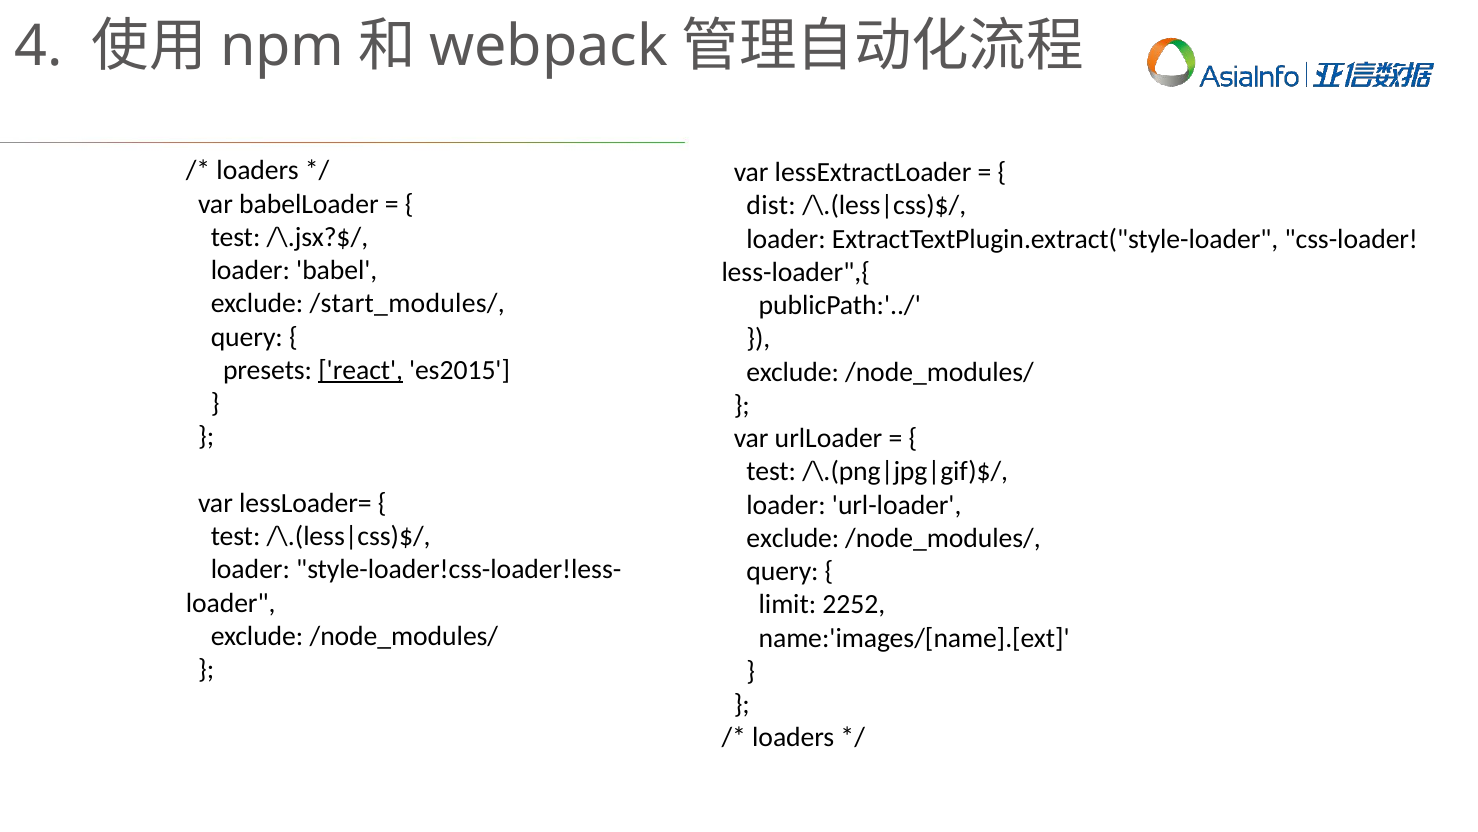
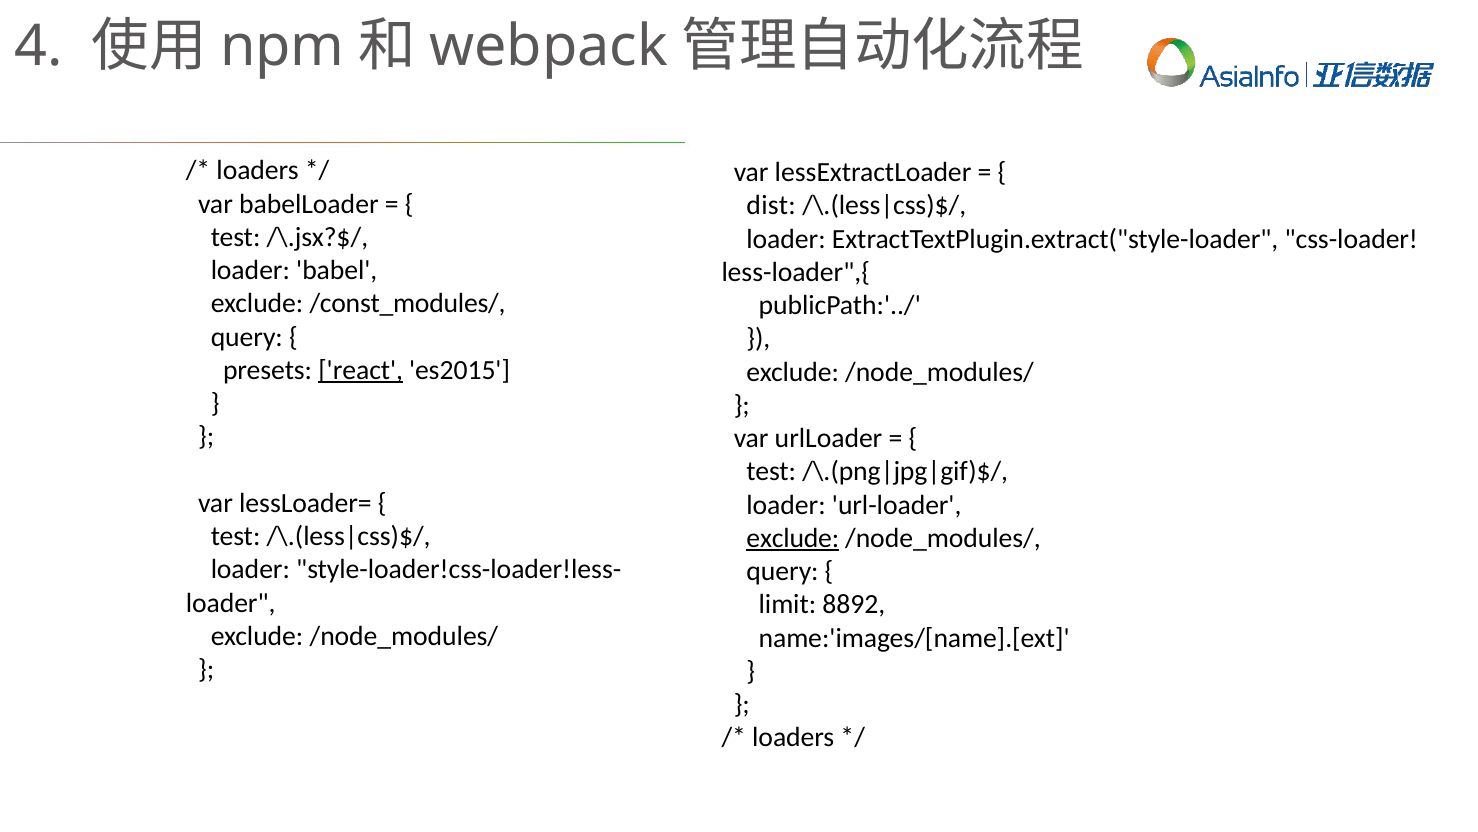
/start_modules/: /start_modules/ -> /const_modules/
exclude at (793, 538) underline: none -> present
2252: 2252 -> 8892
